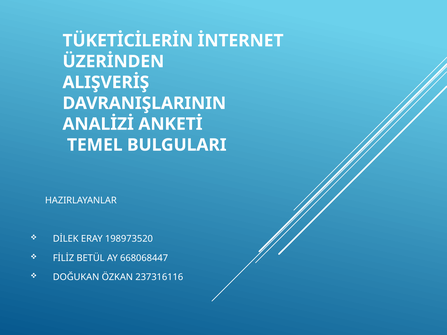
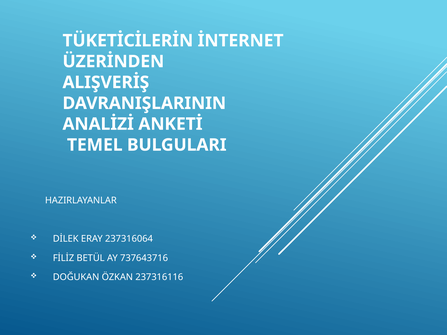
198973520: 198973520 -> 237316064
668068447: 668068447 -> 737643716
